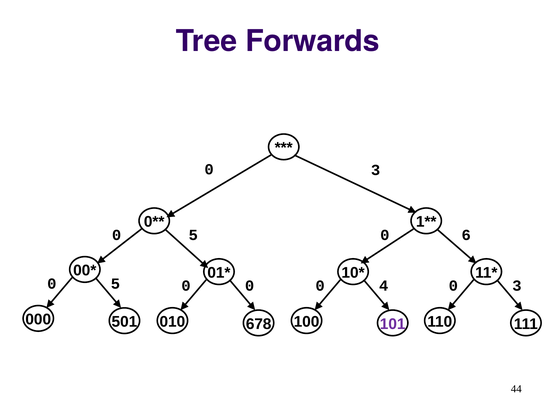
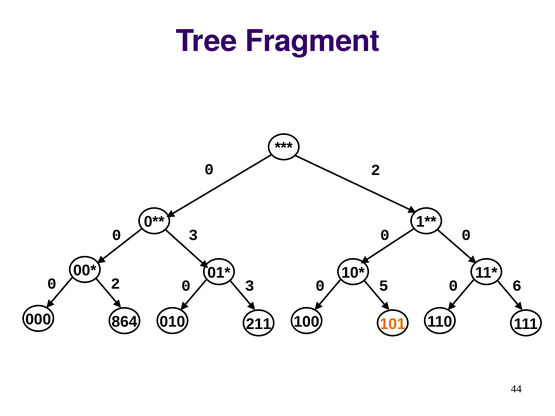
Forwards: Forwards -> Fragment
3 at (376, 170): 3 -> 2
5 at (193, 235): 5 -> 3
0 6: 6 -> 0
5 at (115, 284): 5 -> 2
0 at (250, 286): 0 -> 3
4: 4 -> 5
3 at (517, 286): 3 -> 6
501: 501 -> 864
678: 678 -> 211
101 colour: purple -> orange
